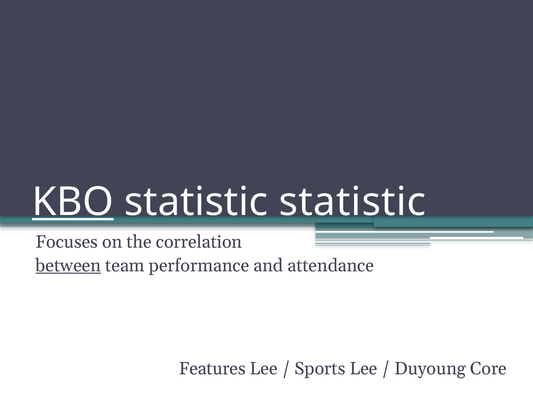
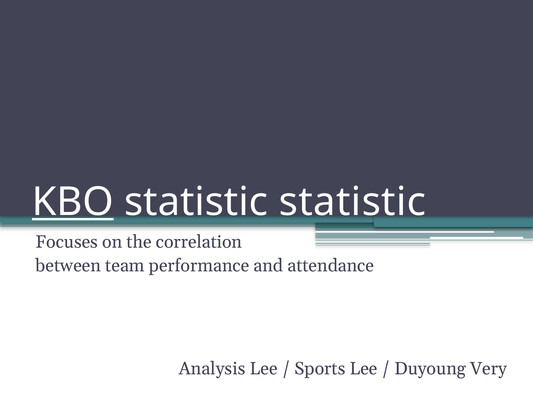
between underline: present -> none
Features: Features -> Analysis
Core: Core -> Very
